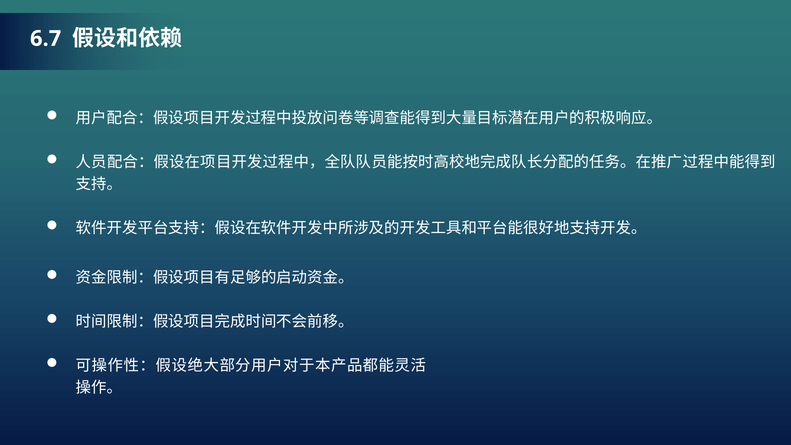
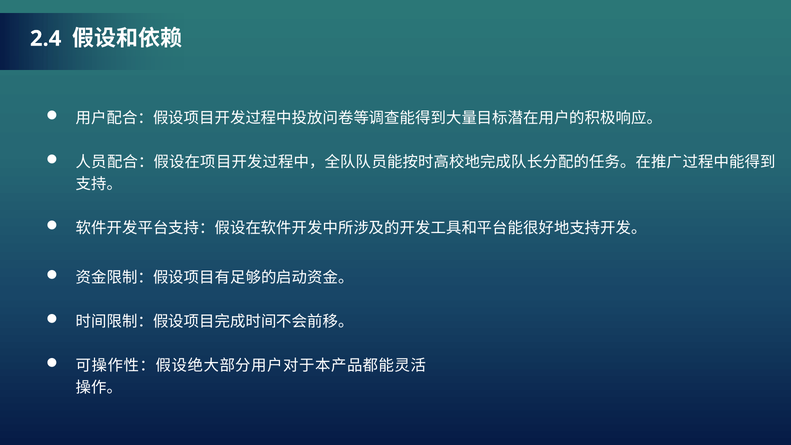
6.7: 6.7 -> 2.4
